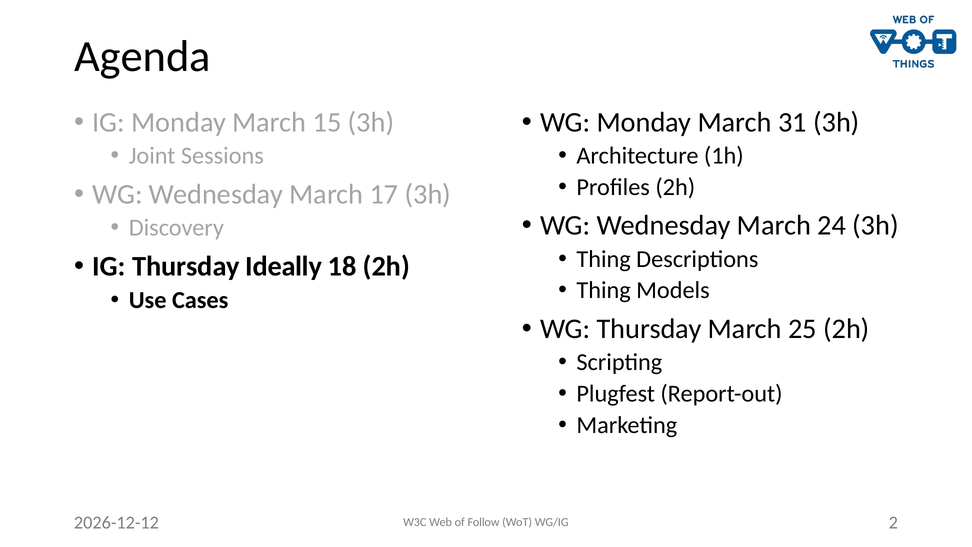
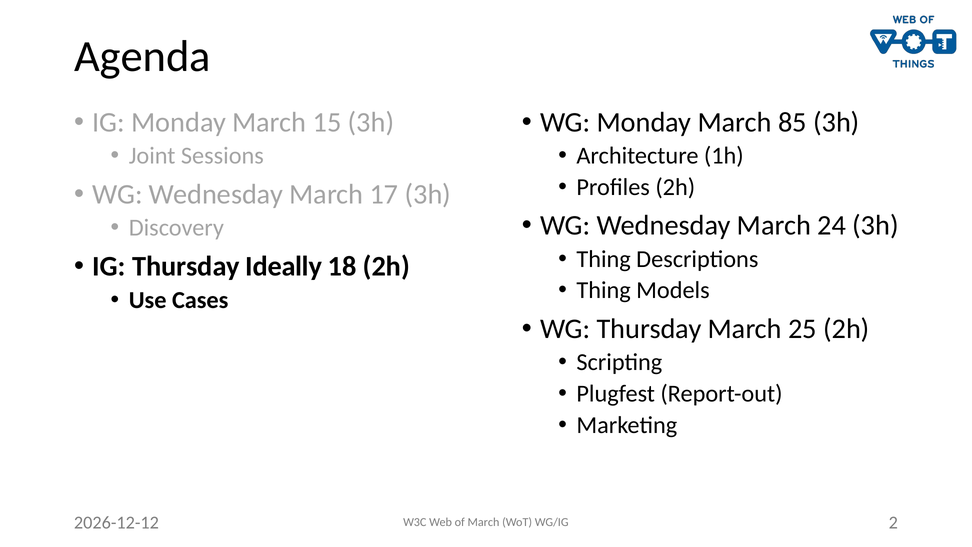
31: 31 -> 85
of Follow: Follow -> March
